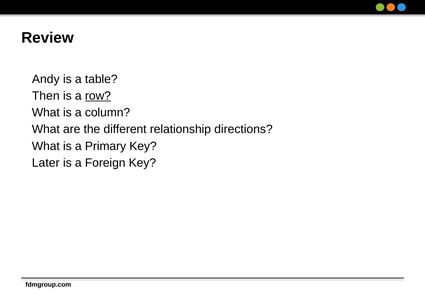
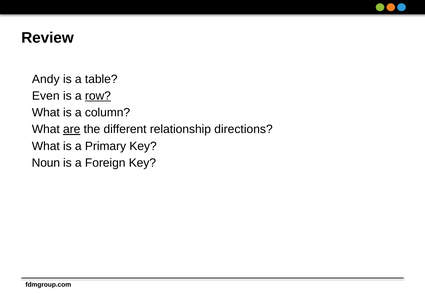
Then: Then -> Even
are underline: none -> present
Later: Later -> Noun
